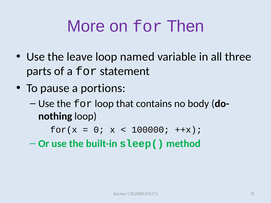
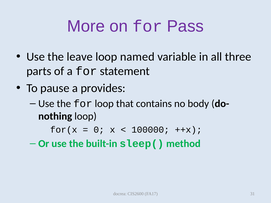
Then: Then -> Pass
portions: portions -> provides
